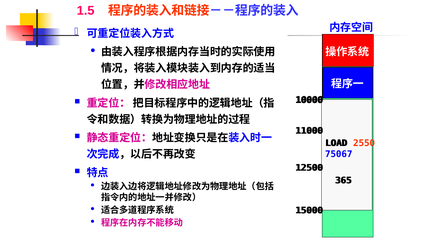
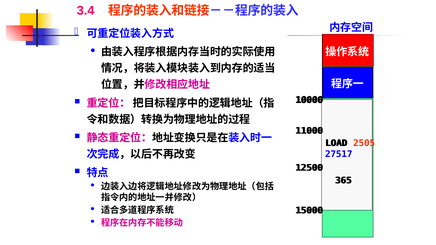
1.5: 1.5 -> 3.4
2550: 2550 -> 2505
75067: 75067 -> 27517
